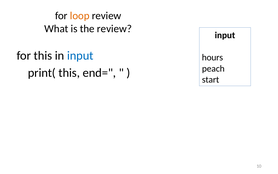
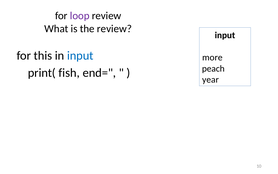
loop colour: orange -> purple
hours: hours -> more
print( this: this -> fish
start: start -> year
